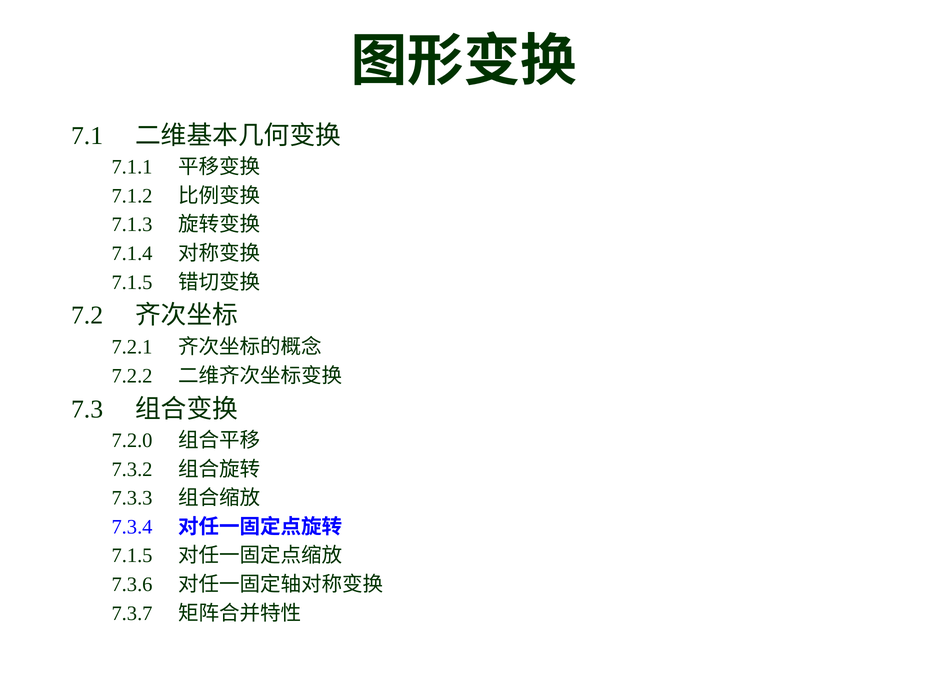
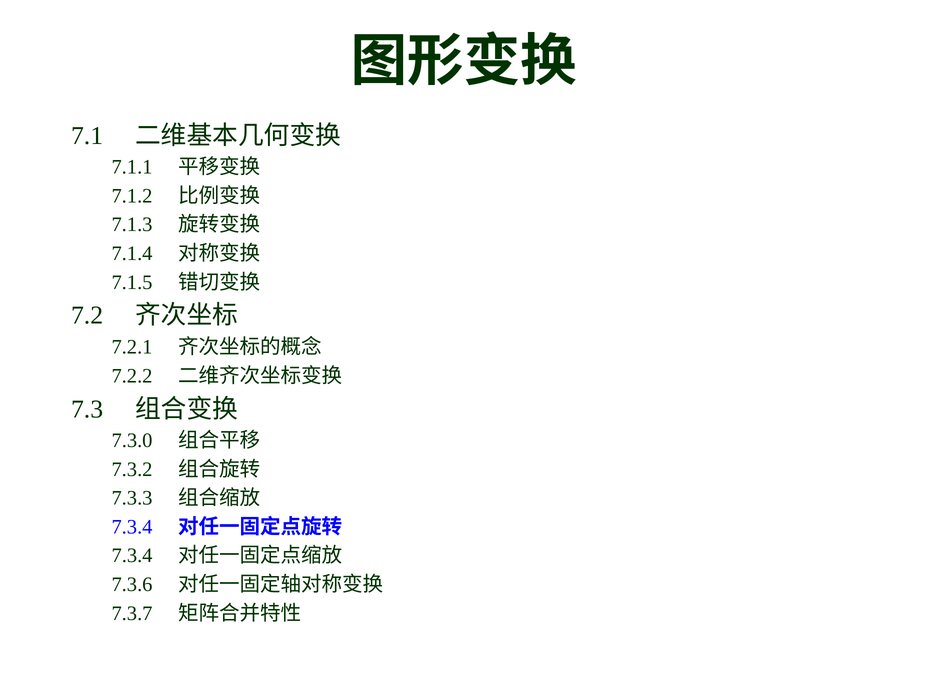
7.2.0: 7.2.0 -> 7.3.0
7.1.5 at (132, 556): 7.1.5 -> 7.3.4
